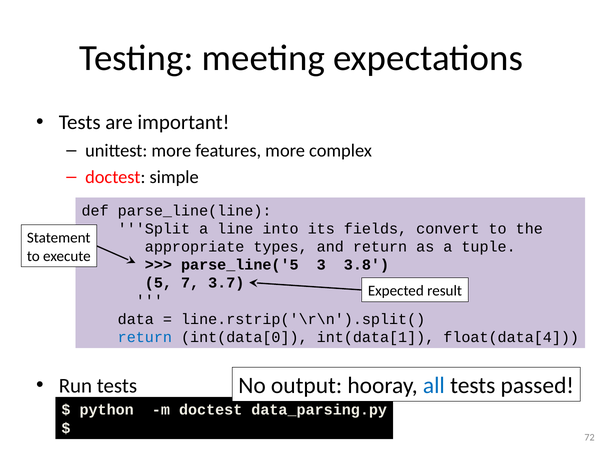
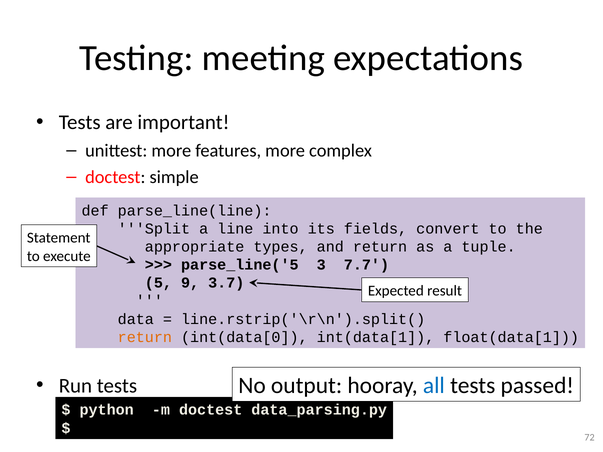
3.8: 3.8 -> 7.7
7: 7 -> 9
return at (145, 337) colour: blue -> orange
float(data[4: float(data[4 -> float(data[1
